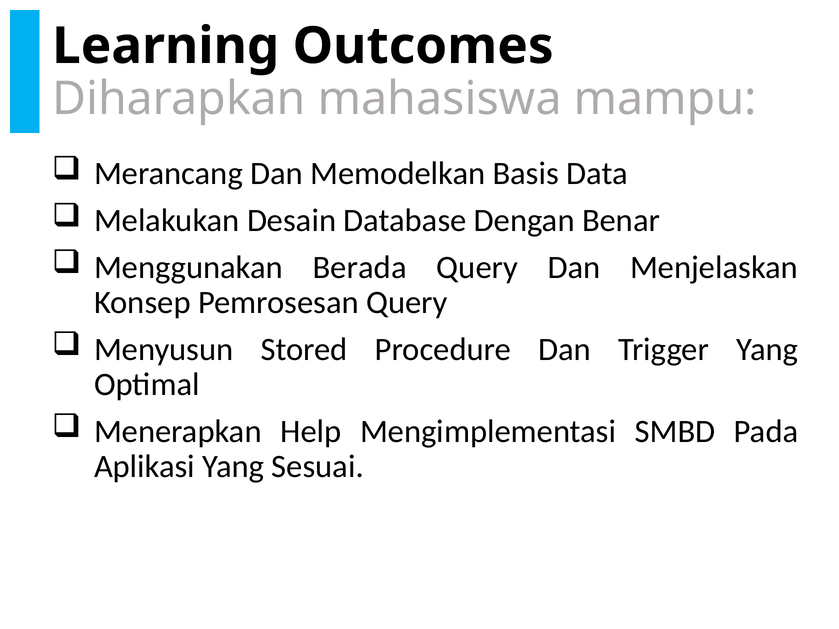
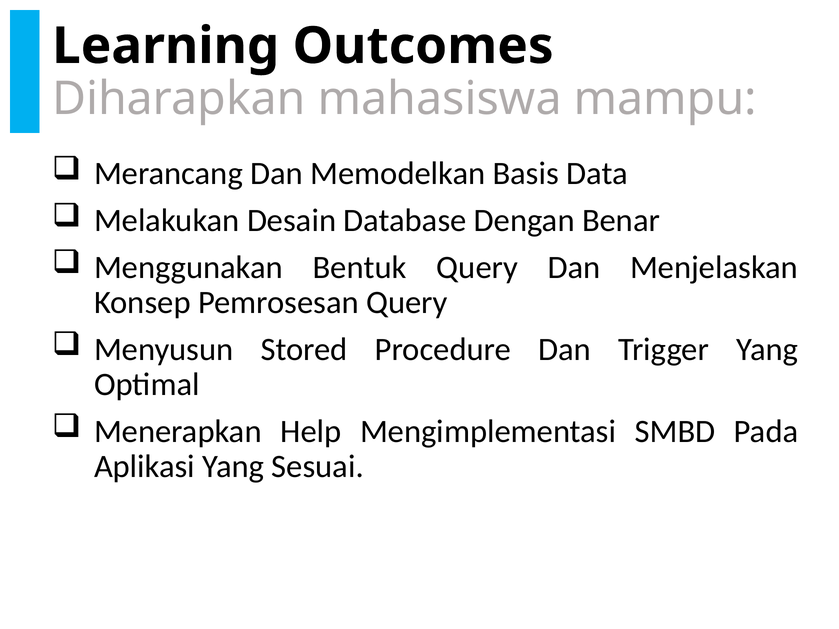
Berada: Berada -> Bentuk
